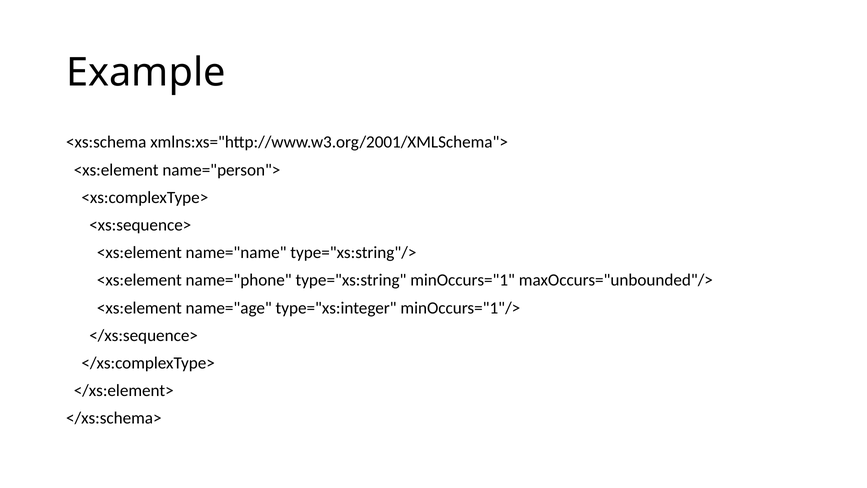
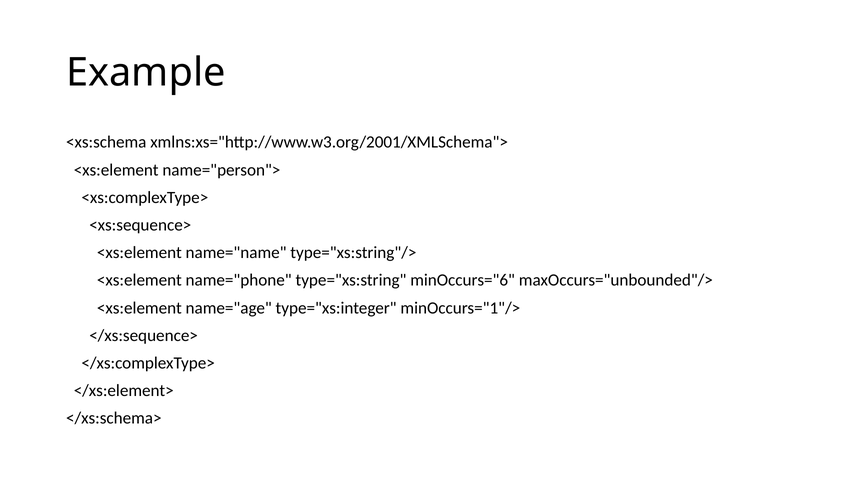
minOccurs="1: minOccurs="1 -> minOccurs="6
